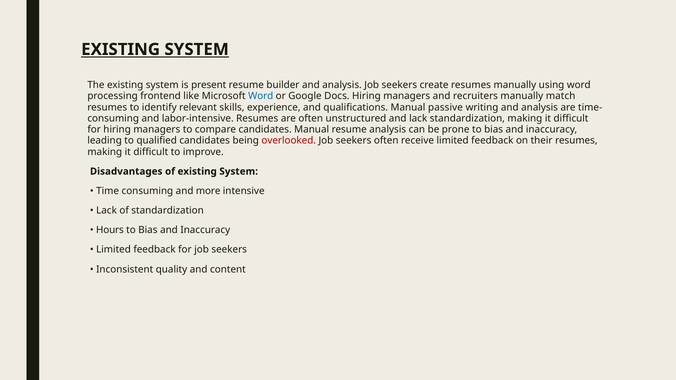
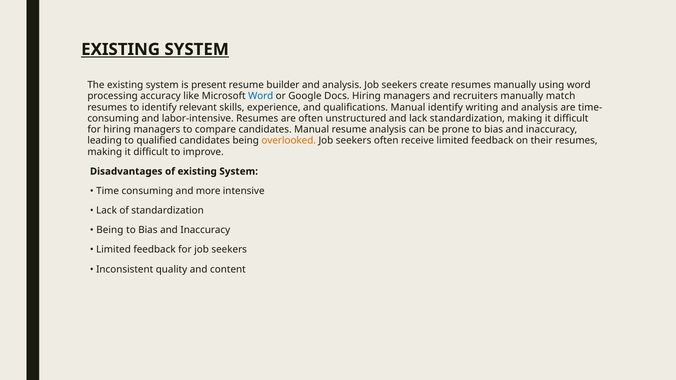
frontend: frontend -> accuracy
Manual passive: passive -> identify
overlooked colour: red -> orange
Hours at (110, 230): Hours -> Being
